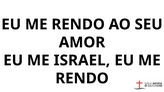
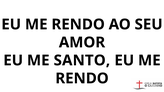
ISRAEL: ISRAEL -> SANTO
